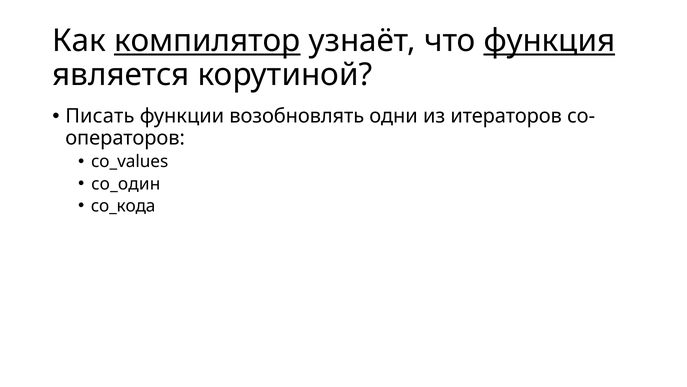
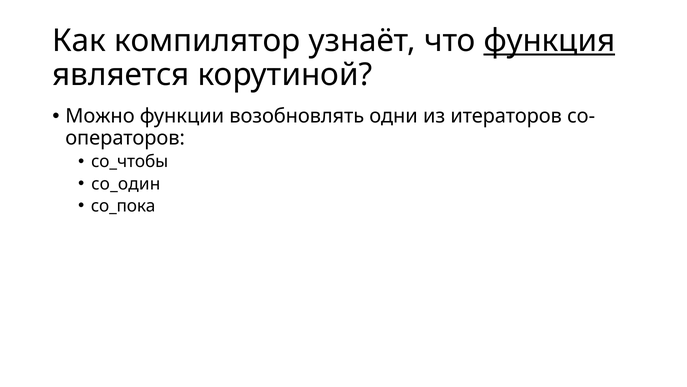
компилятор underline: present -> none
Писать: Писать -> Можно
co_values: co_values -> co_чтобы
co_кода: co_кода -> co_пока
